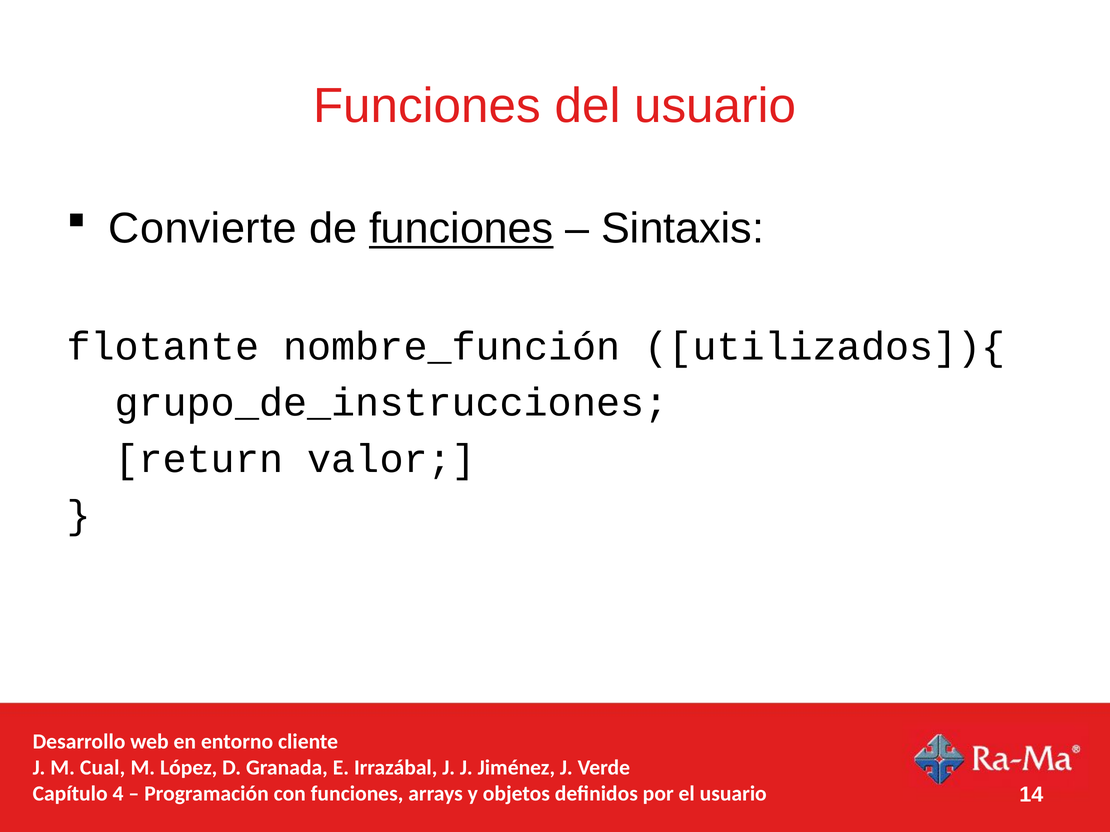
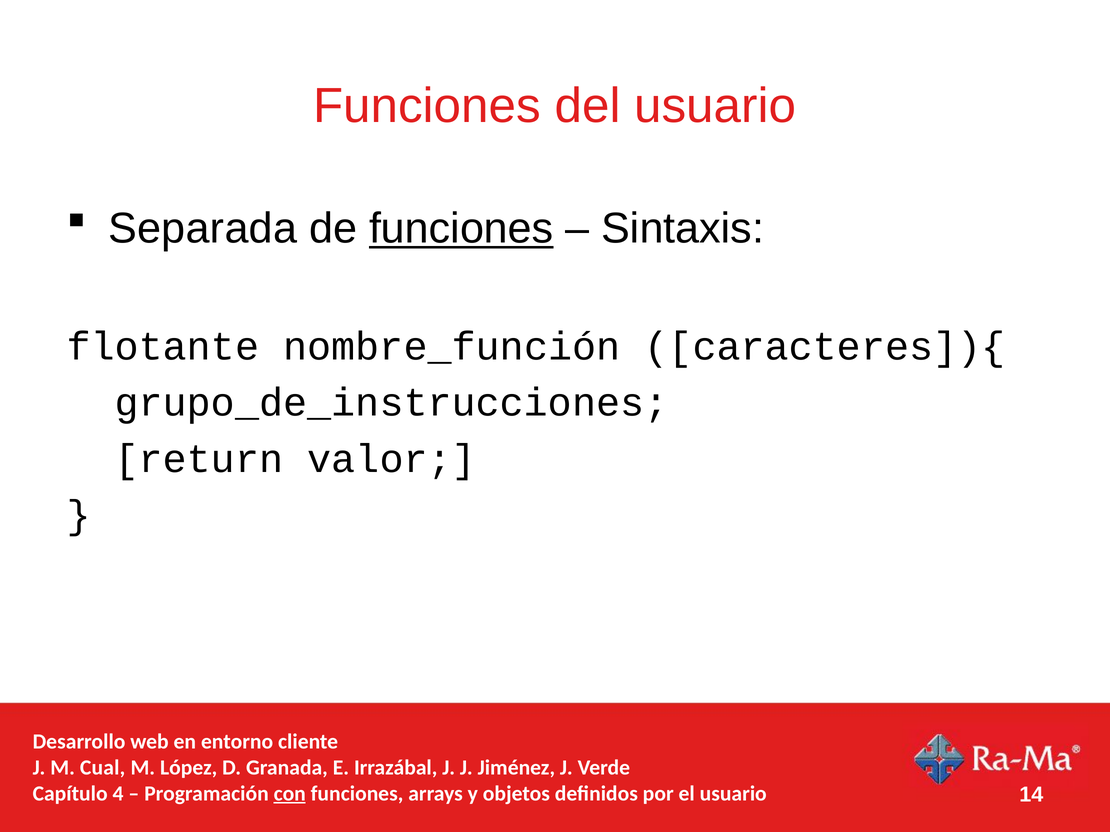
Convierte: Convierte -> Separada
utilizados]){: utilizados]){ -> caracteres]){
con underline: none -> present
